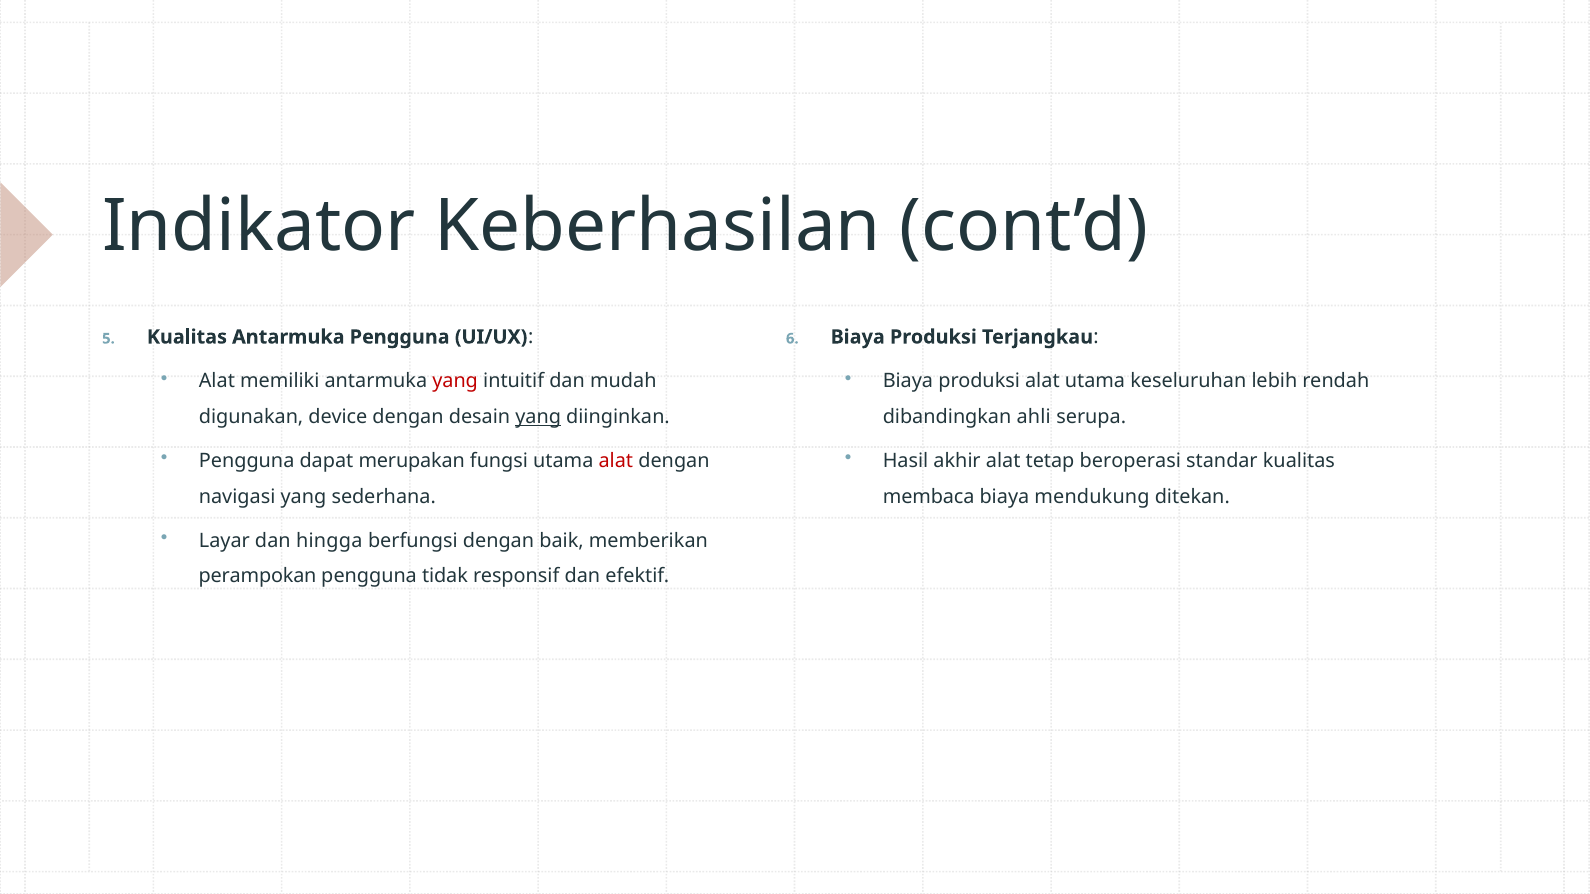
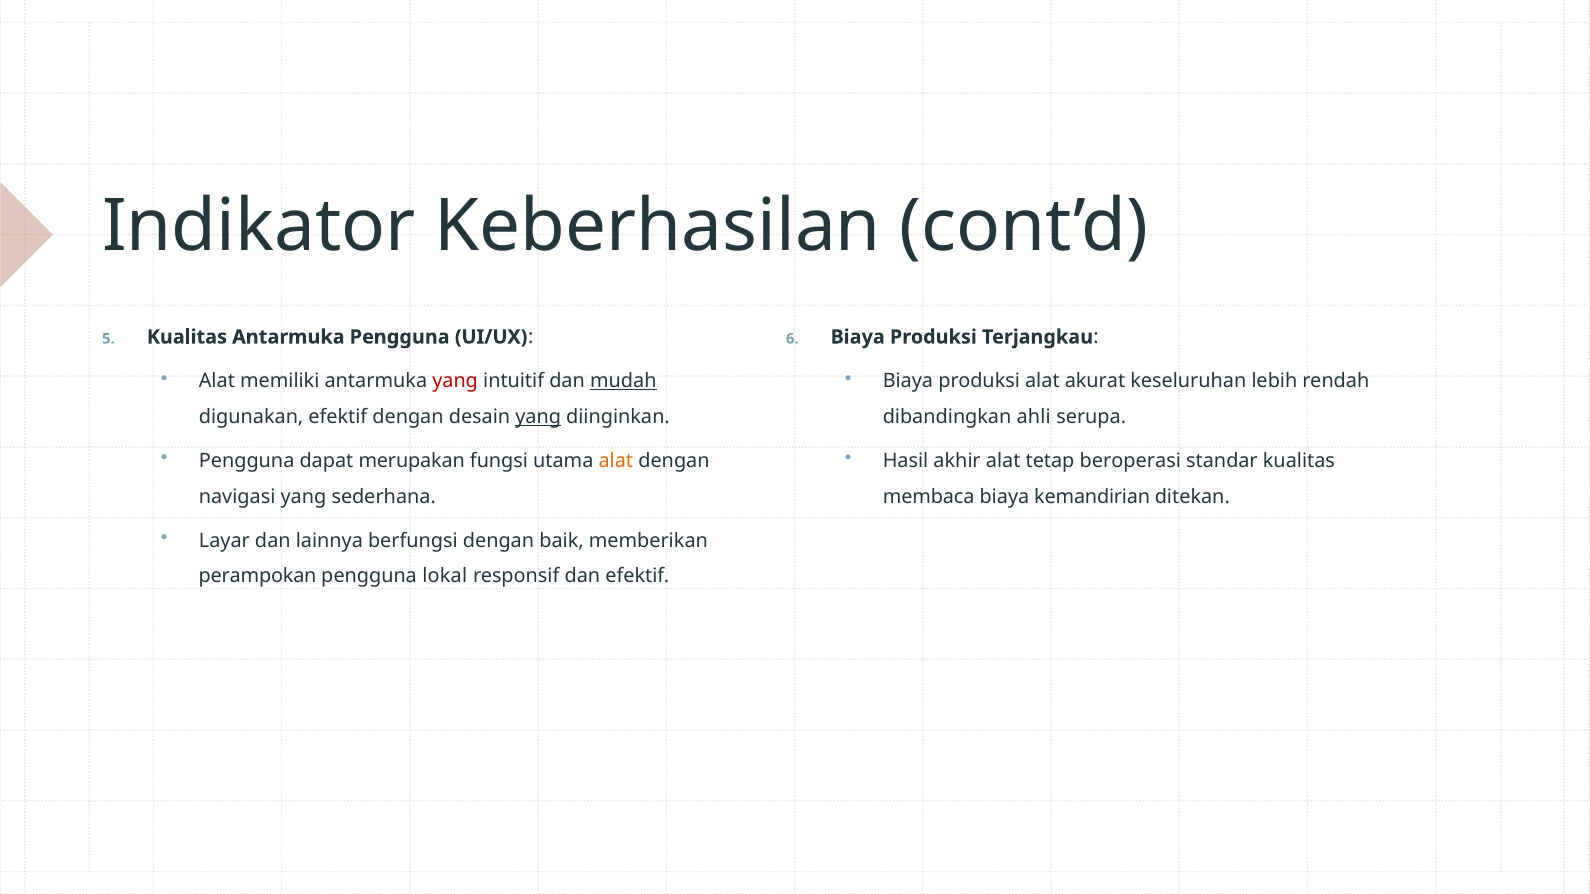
mudah underline: none -> present
alat utama: utama -> akurat
digunakan device: device -> efektif
alat at (616, 461) colour: red -> orange
mendukung: mendukung -> kemandirian
hingga: hingga -> lainnya
tidak: tidak -> lokal
